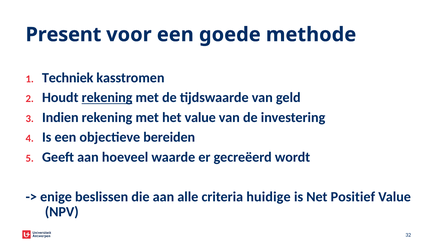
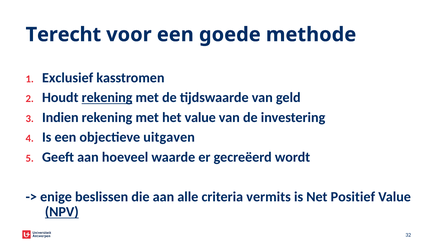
Present: Present -> Terecht
Techniek: Techniek -> Exclusief
bereiden: bereiden -> uitgaven
huidige: huidige -> vermits
NPV underline: none -> present
